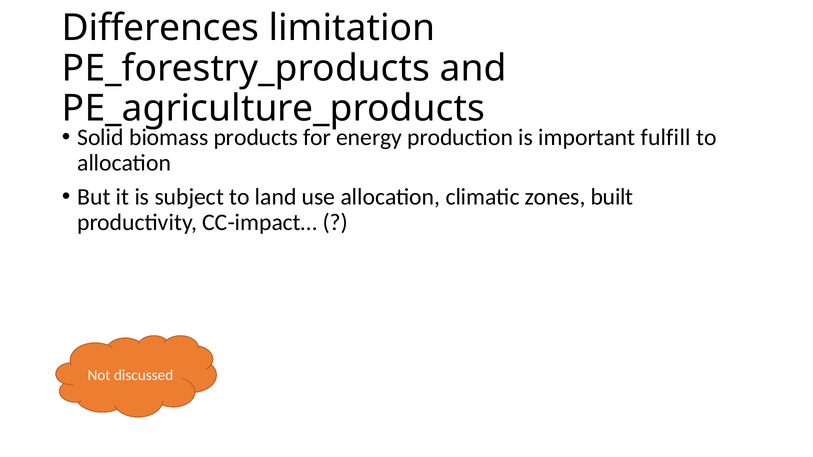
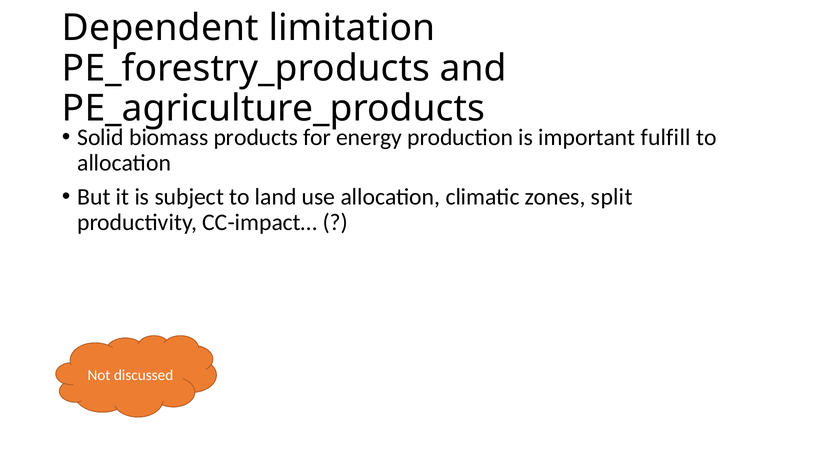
Differences: Differences -> Dependent
built: built -> split
